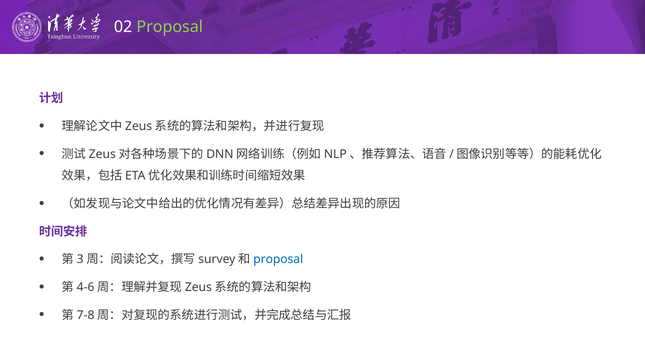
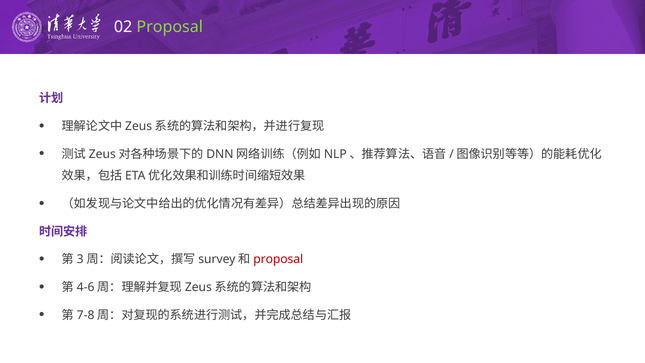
proposal at (278, 259) colour: blue -> red
